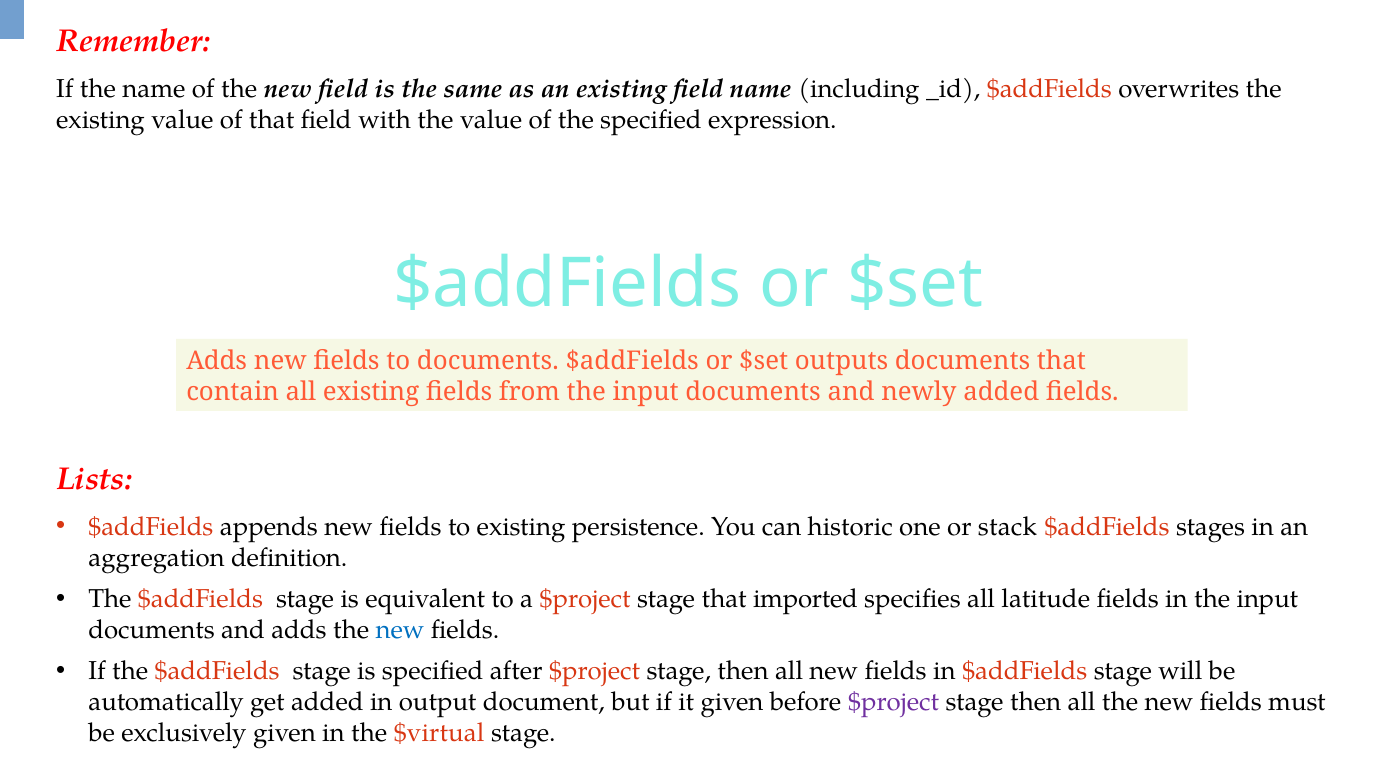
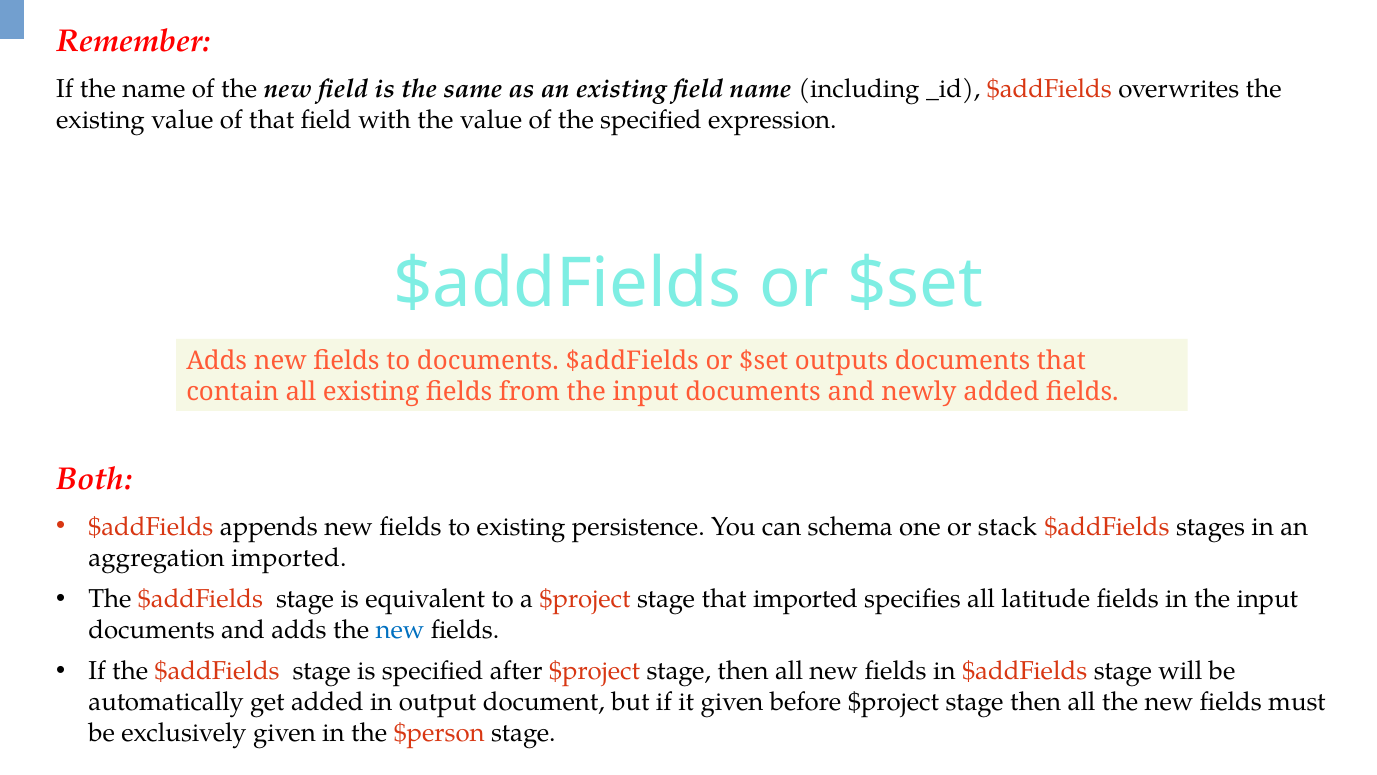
Lists: Lists -> Both
historic: historic -> schema
aggregation definition: definition -> imported
$project at (894, 702) colour: purple -> black
$virtual: $virtual -> $person
